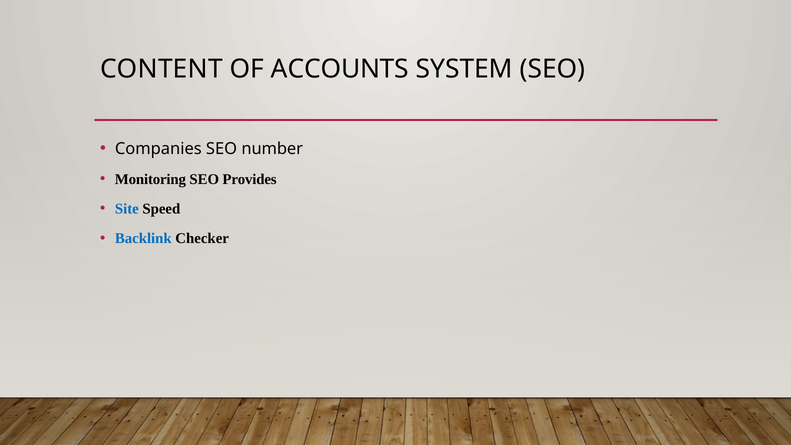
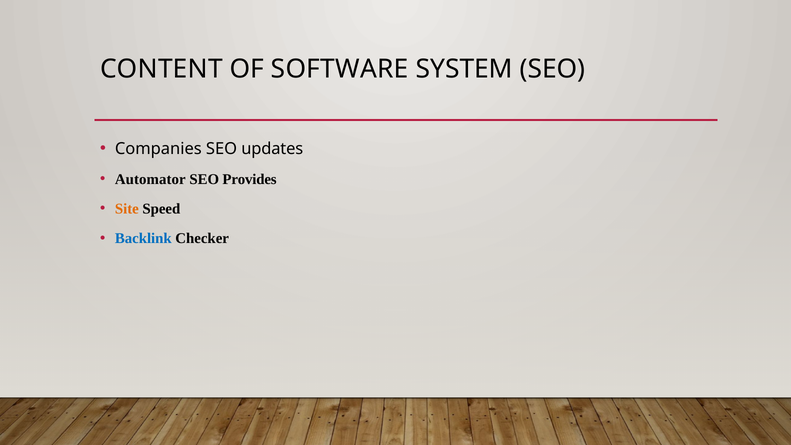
ACCOUNTS: ACCOUNTS -> SOFTWARE
number: number -> updates
Monitoring: Monitoring -> Automator
Site colour: blue -> orange
